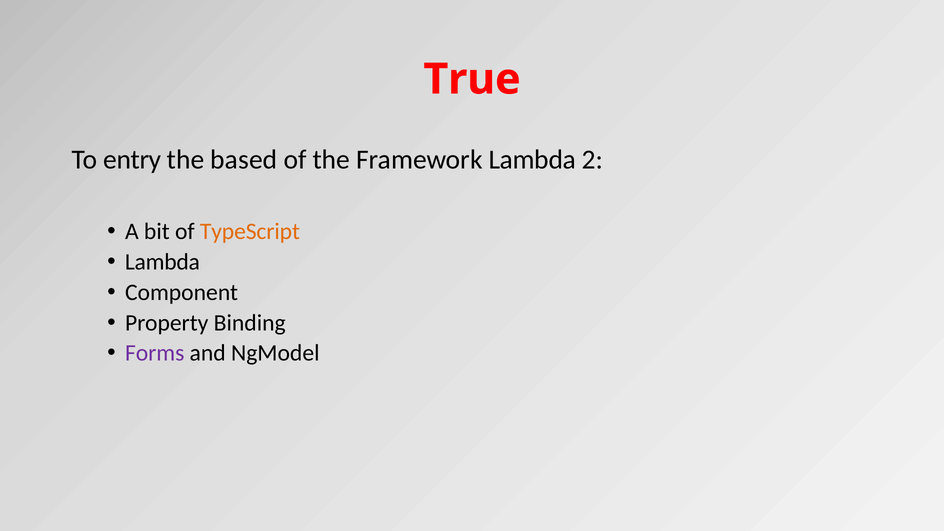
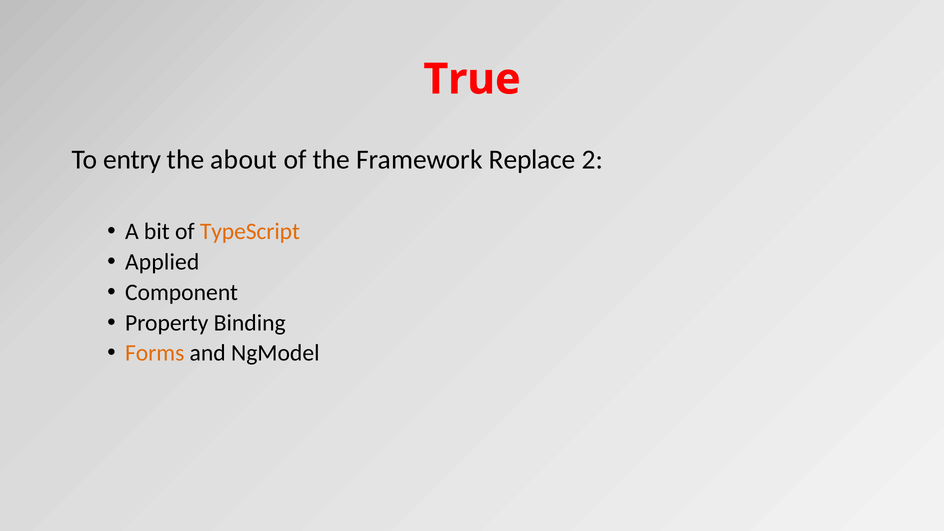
based: based -> about
Framework Lambda: Lambda -> Replace
Lambda at (162, 262): Lambda -> Applied
Forms colour: purple -> orange
